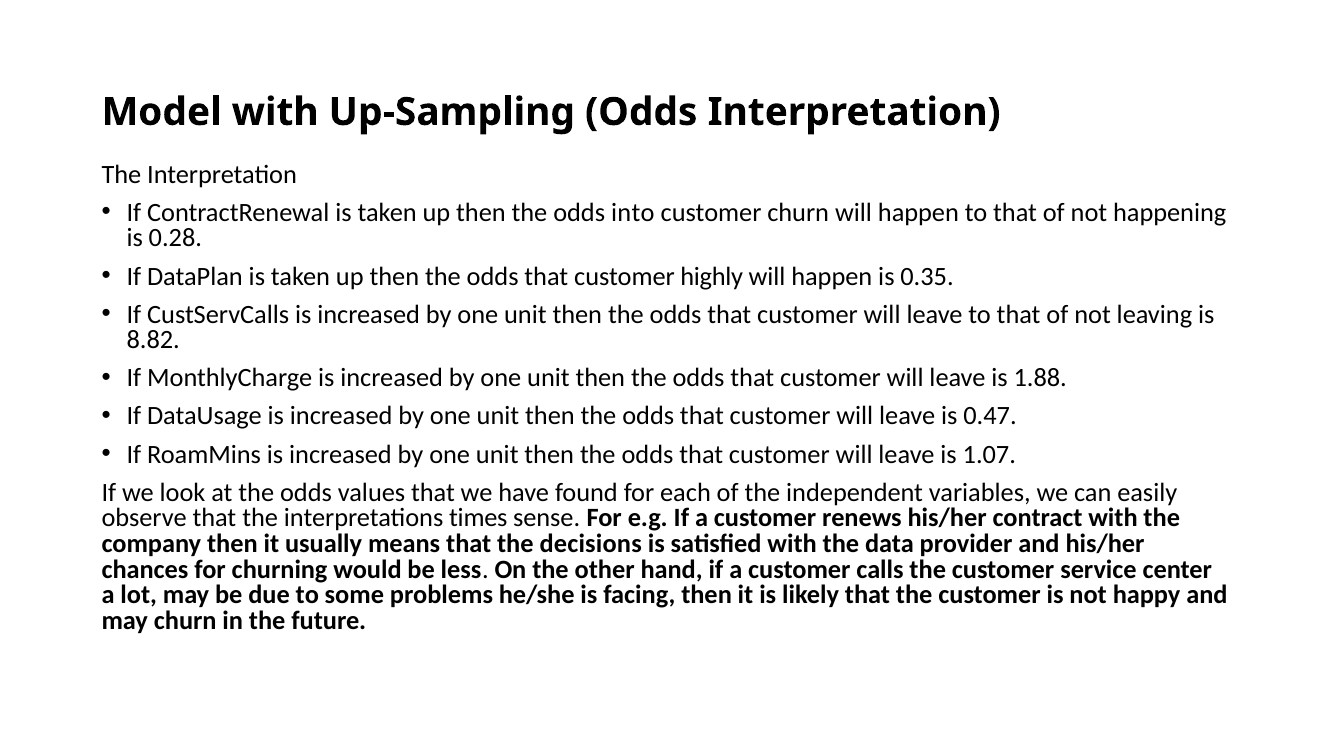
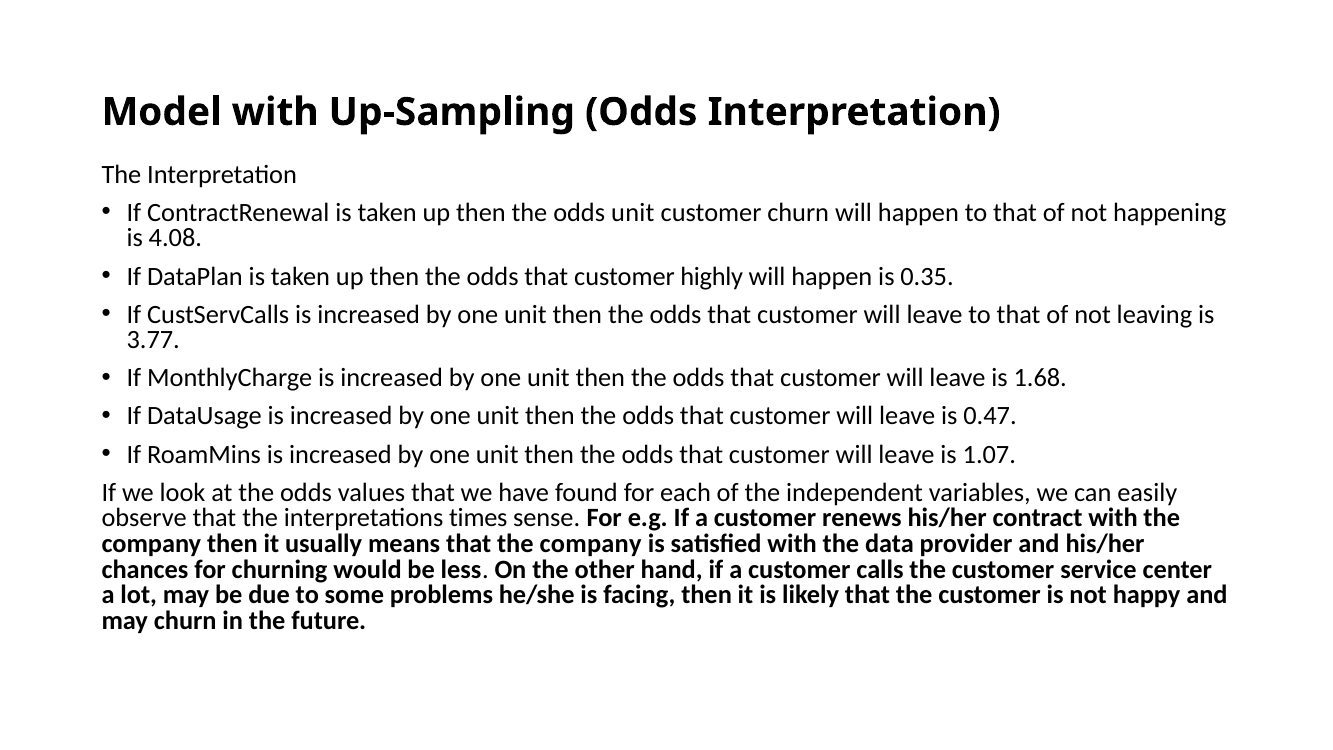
odds into: into -> unit
0.28: 0.28 -> 4.08
8.82: 8.82 -> 3.77
1.88: 1.88 -> 1.68
that the decisions: decisions -> company
